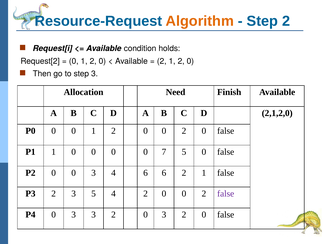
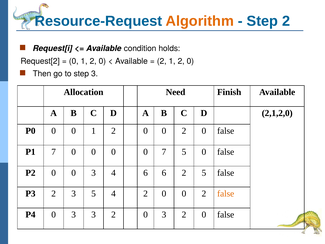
P1 1: 1 -> 7
6 2 1: 1 -> 5
false at (226, 194) colour: purple -> orange
